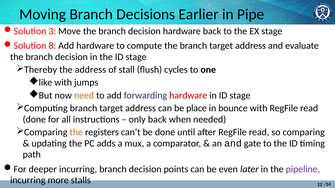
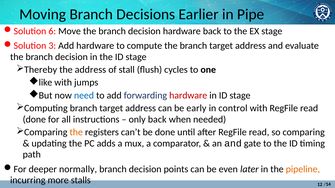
3: 3 -> 6
8: 8 -> 3
need colour: orange -> blue
place: place -> early
bounce: bounce -> control
deeper incurring: incurring -> normally
pipeline colour: purple -> orange
